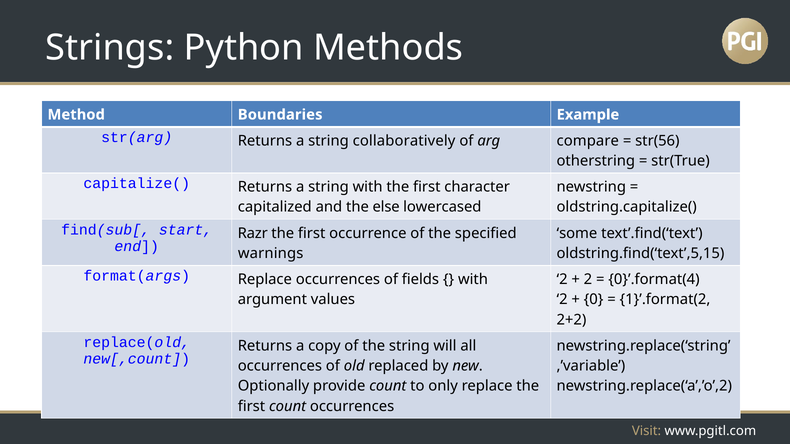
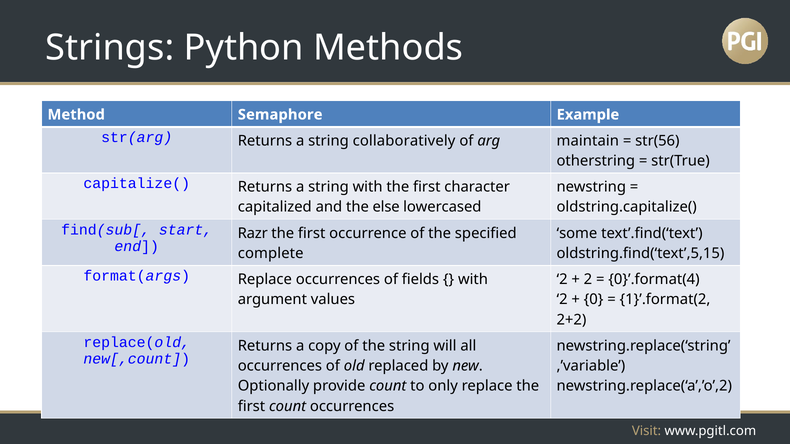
Boundaries: Boundaries -> Semaphore
compare: compare -> maintain
warnings: warnings -> complete
